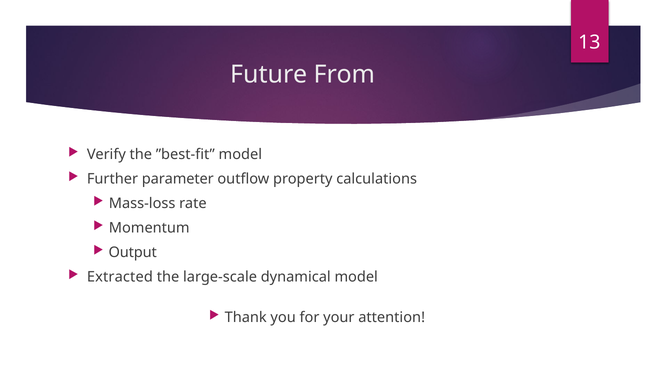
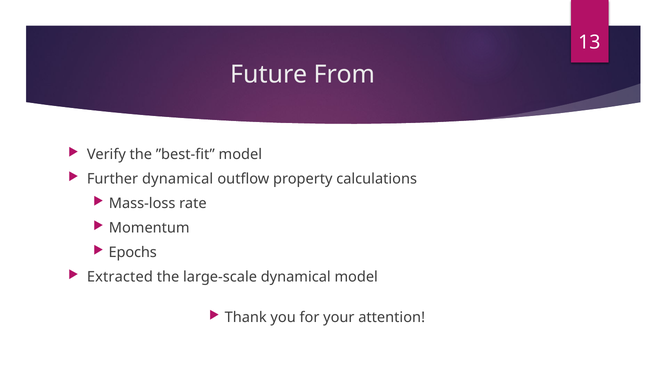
Further parameter: parameter -> dynamical
Output: Output -> Epochs
